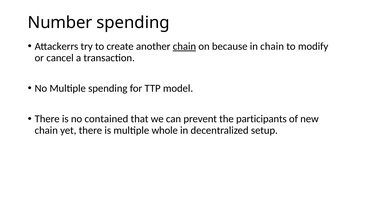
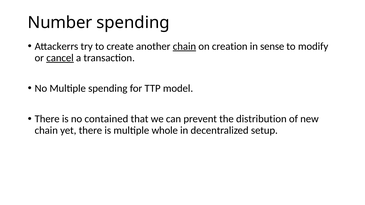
because: because -> creation
in chain: chain -> sense
cancel underline: none -> present
participants: participants -> distribution
